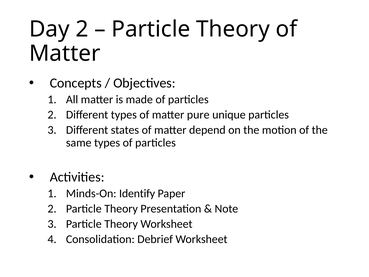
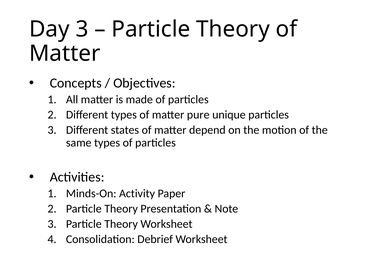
Day 2: 2 -> 3
Identify: Identify -> Activity
